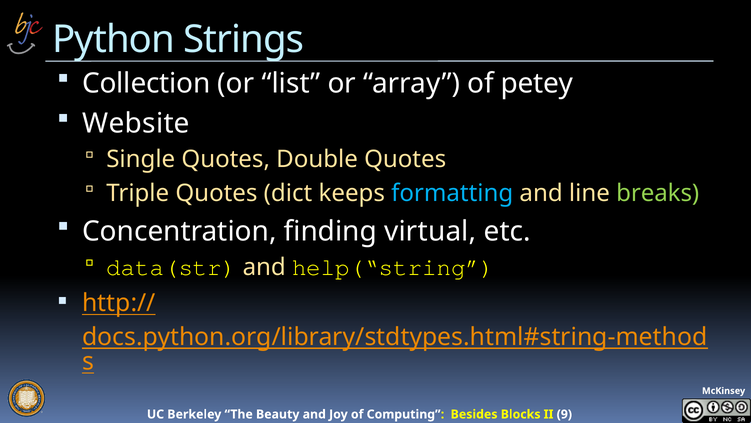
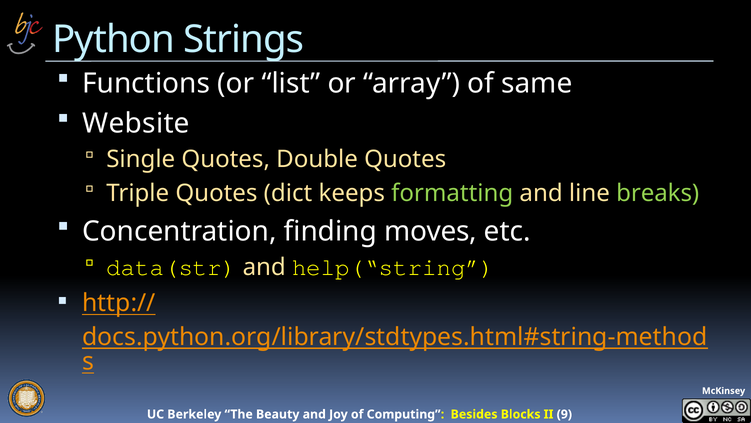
Collection: Collection -> Functions
petey: petey -> same
formatting colour: light blue -> light green
virtual: virtual -> moves
